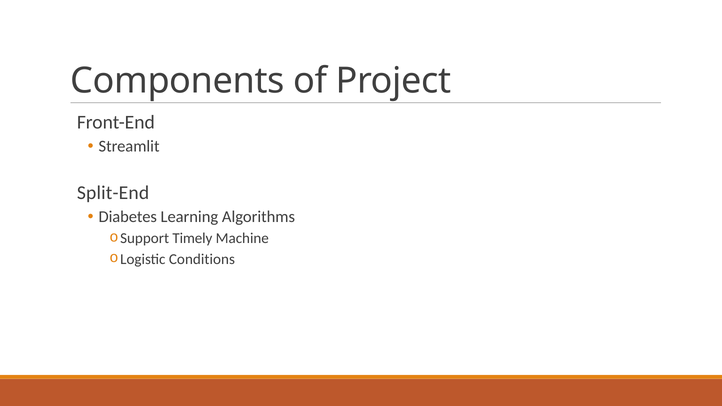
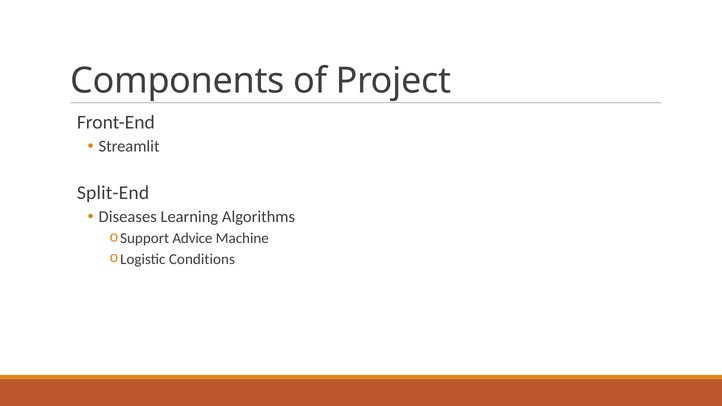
Diabetes: Diabetes -> Diseases
Timely: Timely -> Advice
